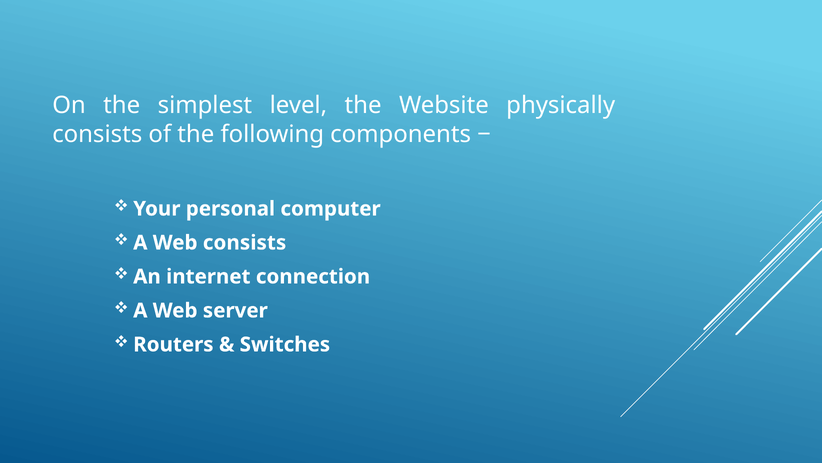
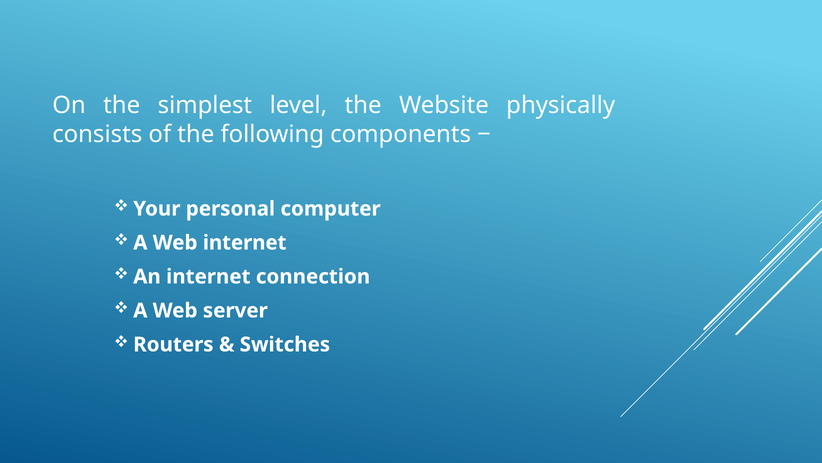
Web consists: consists -> internet
